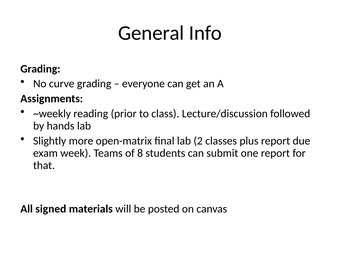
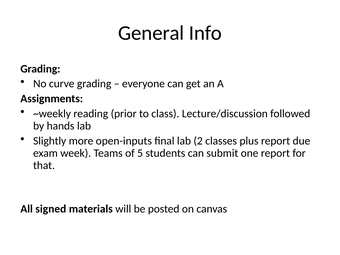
open-matrix: open-matrix -> open-inputs
8: 8 -> 5
